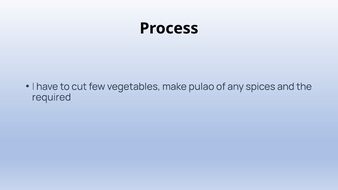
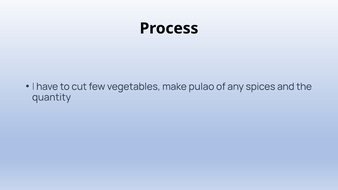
required: required -> quantity
